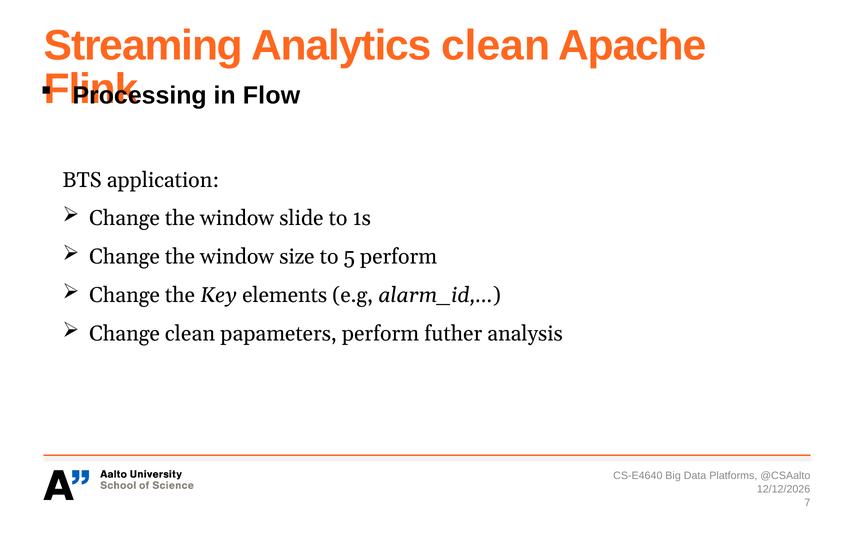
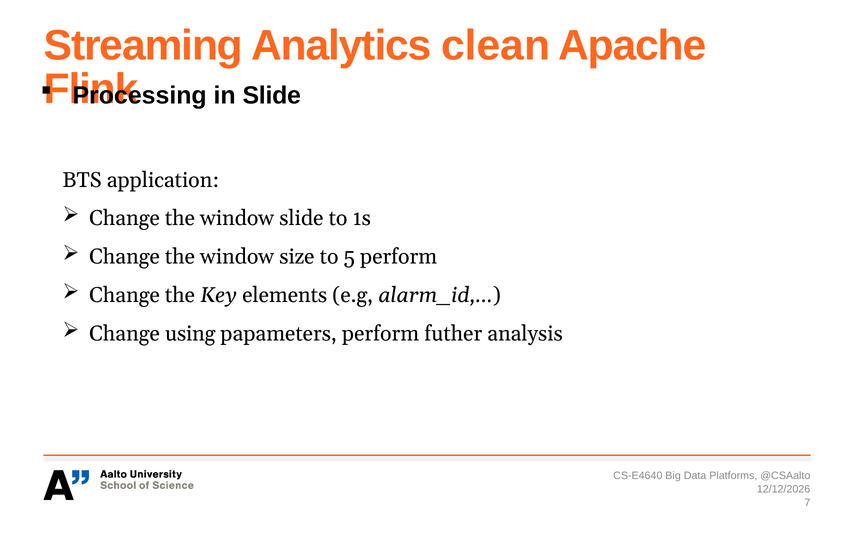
in Flow: Flow -> Slide
Change clean: clean -> using
